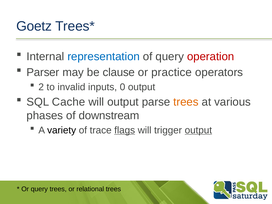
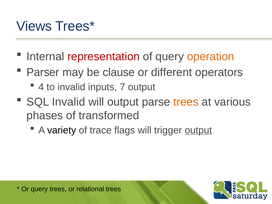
Goetz: Goetz -> Views
representation colour: blue -> red
operation colour: red -> orange
practice: practice -> different
2: 2 -> 4
0: 0 -> 7
SQL Cache: Cache -> Invalid
downstream: downstream -> transformed
flags underline: present -> none
